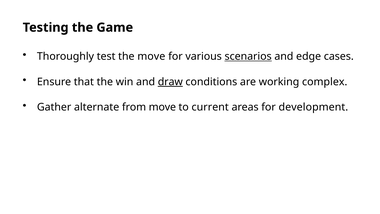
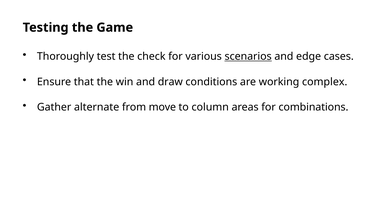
the move: move -> check
draw underline: present -> none
current: current -> column
development: development -> combinations
